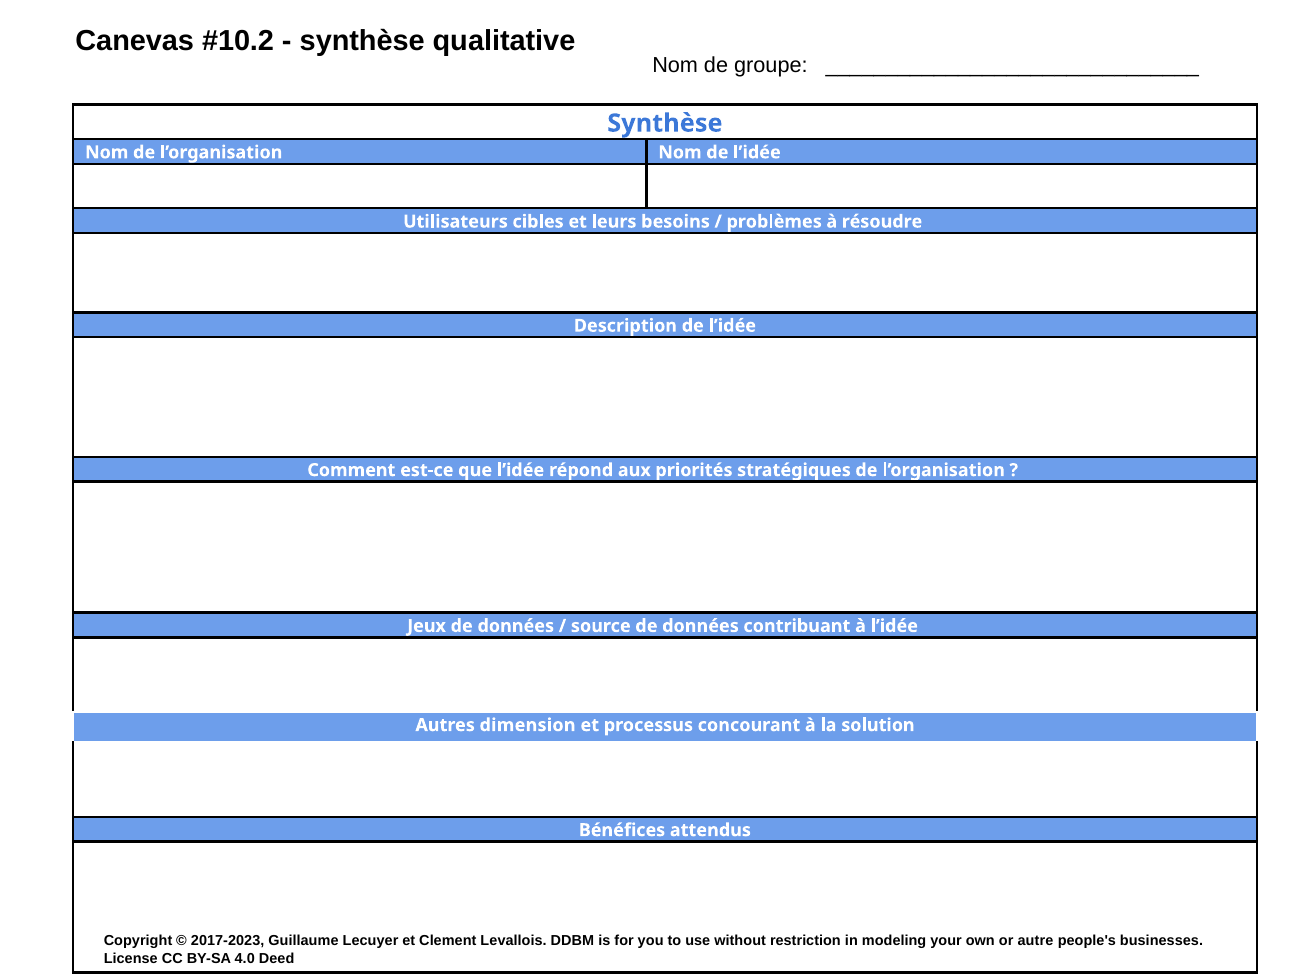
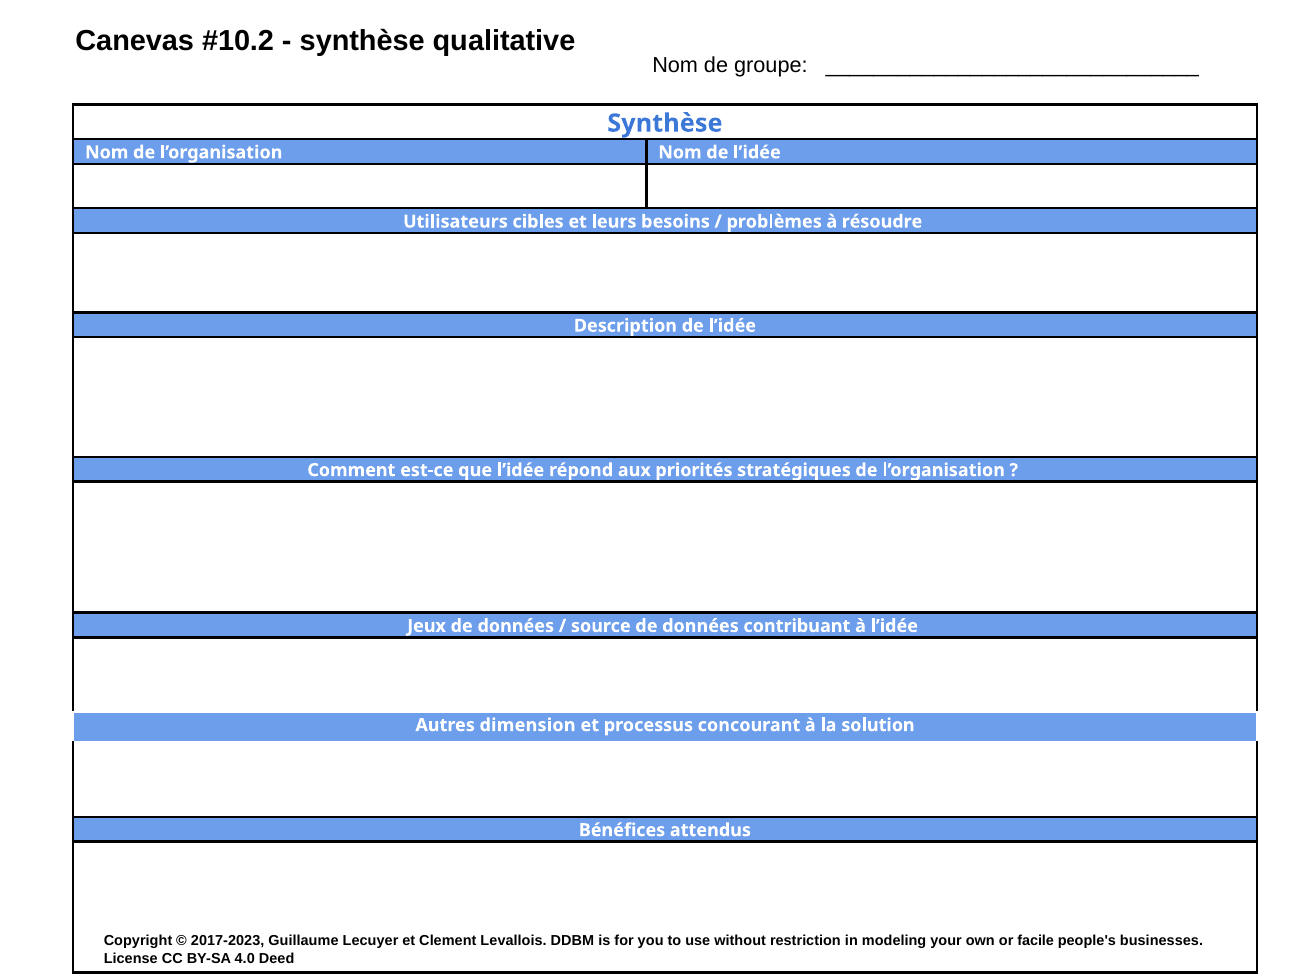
autre: autre -> facile
